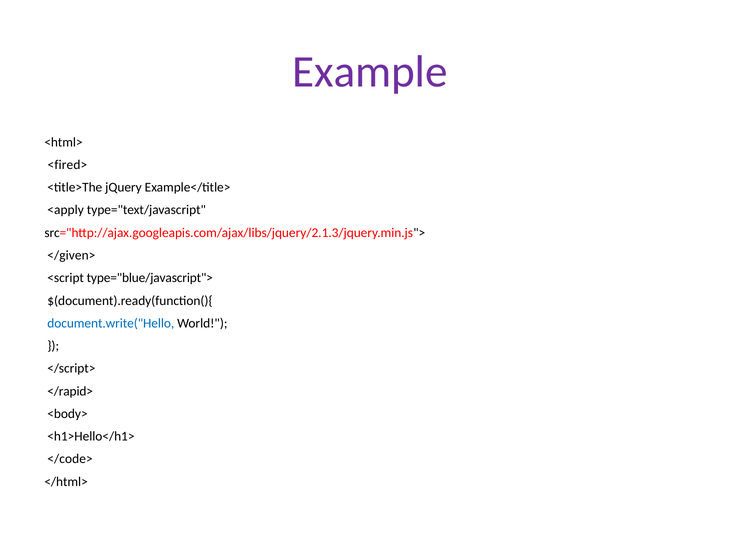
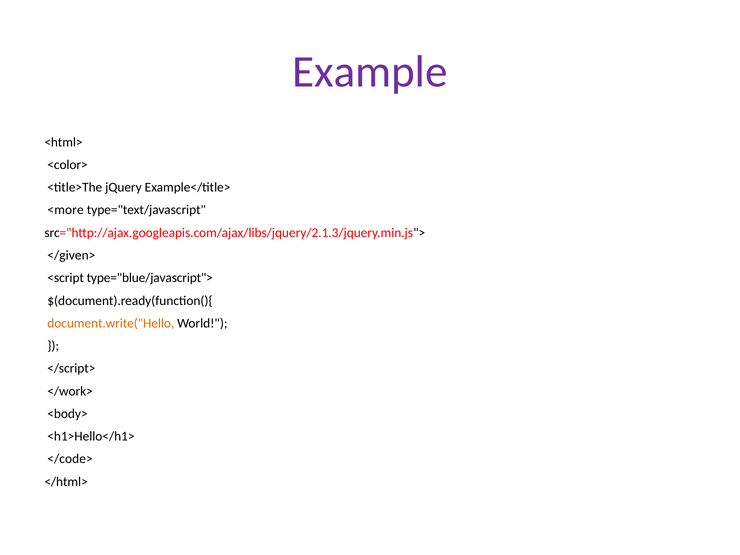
<fired>: <fired> -> <color>
<apply: <apply -> <more
document.write("Hello colour: blue -> orange
</rapid>: </rapid> -> </work>
